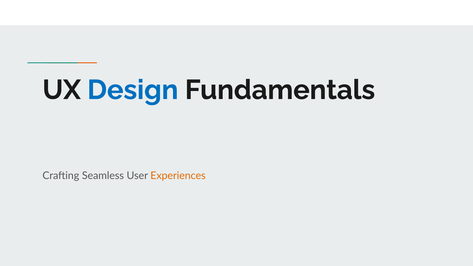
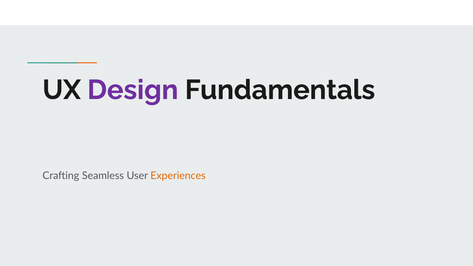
Design colour: blue -> purple
